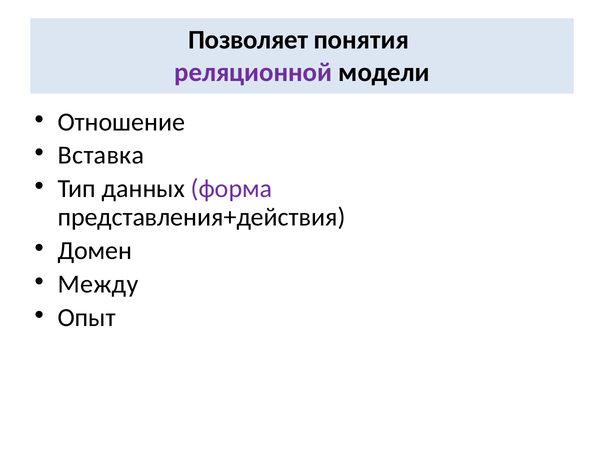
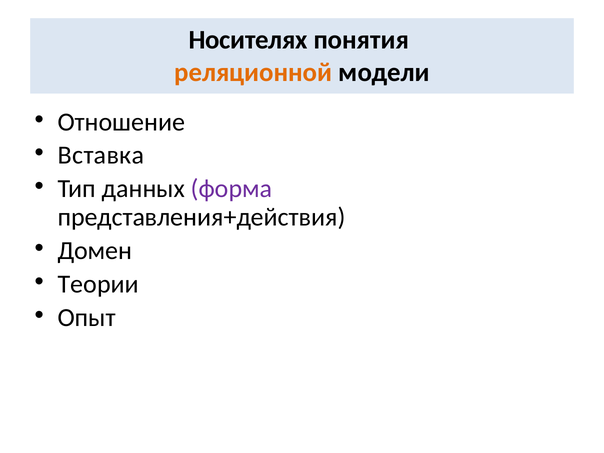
Позволяет: Позволяет -> Носителях
реляционной colour: purple -> orange
Между: Между -> Теории
